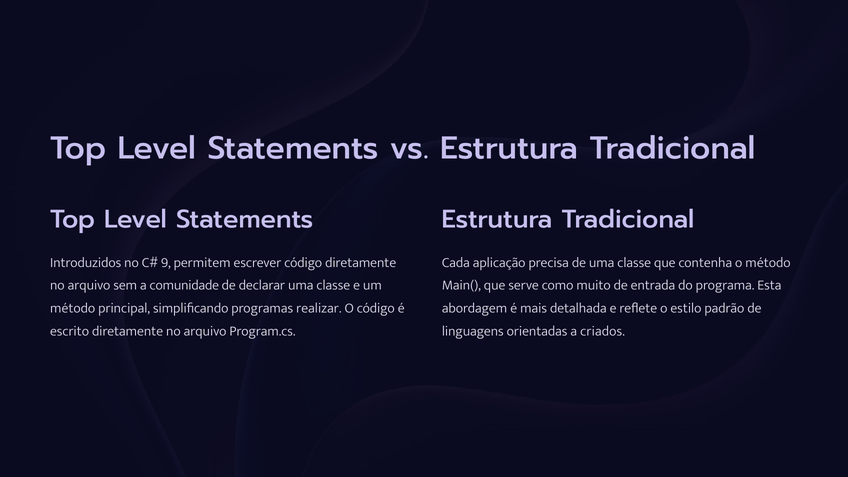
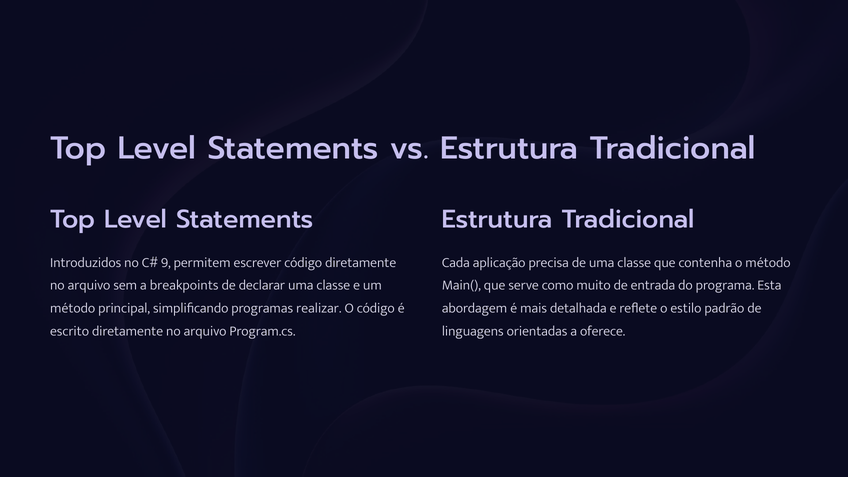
comunidade: comunidade -> breakpoints
criados: criados -> oferece
